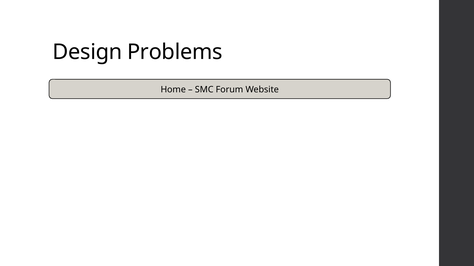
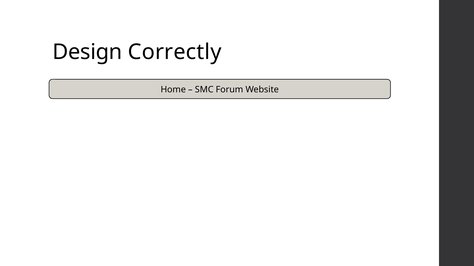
Problems: Problems -> Correctly
